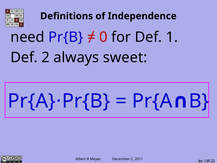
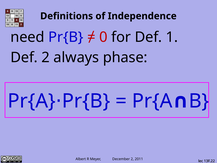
sweet: sweet -> phase
